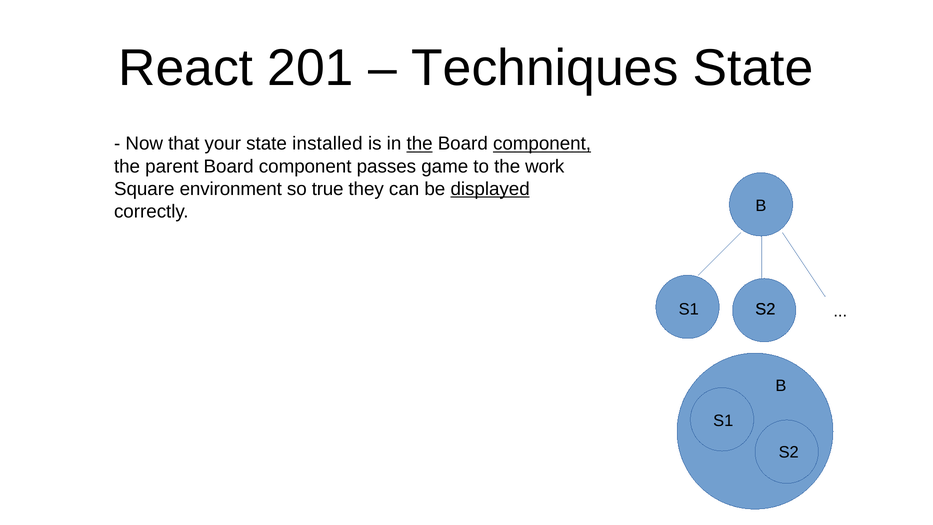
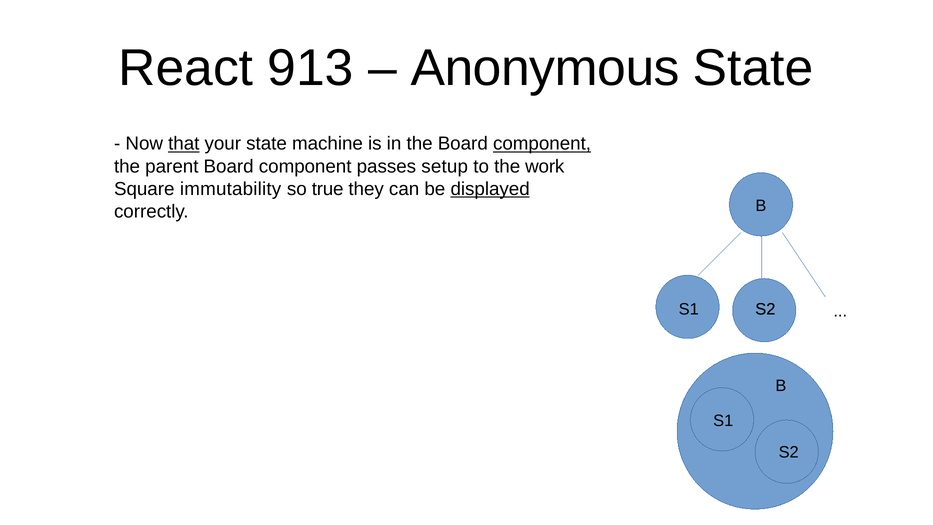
201: 201 -> 913
Techniques: Techniques -> Anonymous
that underline: none -> present
installed: installed -> machine
the at (420, 144) underline: present -> none
game: game -> setup
environment: environment -> immutability
